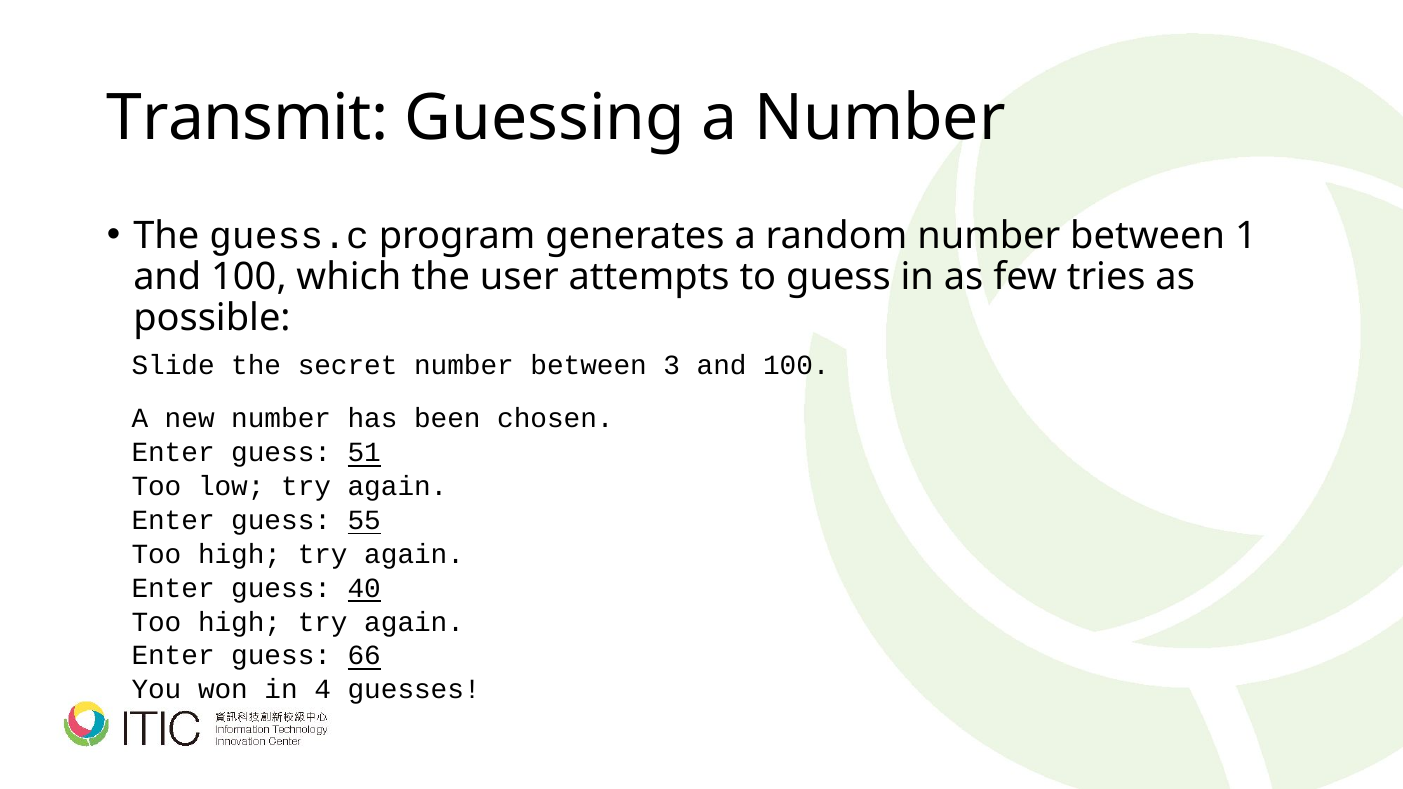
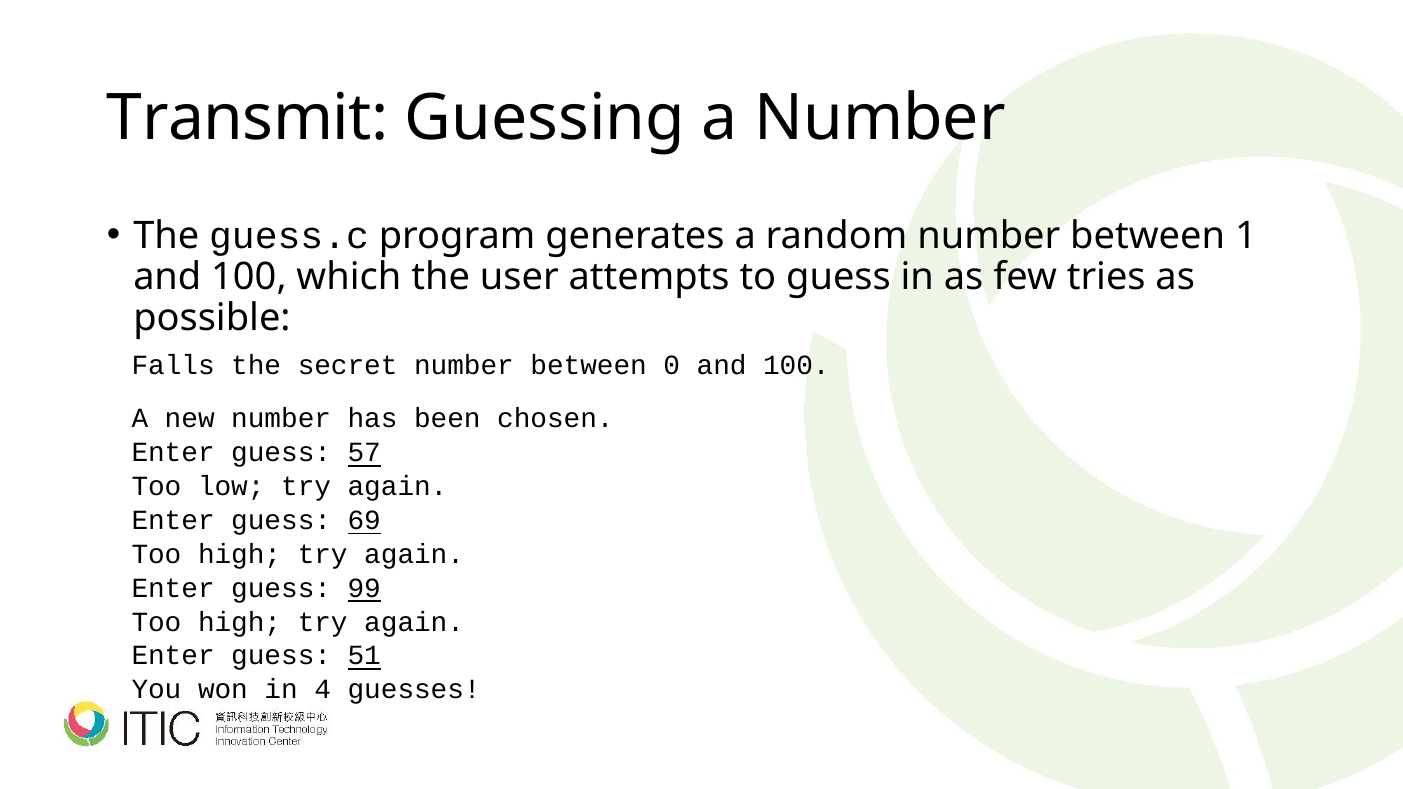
Slide: Slide -> Falls
3: 3 -> 0
51: 51 -> 57
55: 55 -> 69
40: 40 -> 99
66: 66 -> 51
